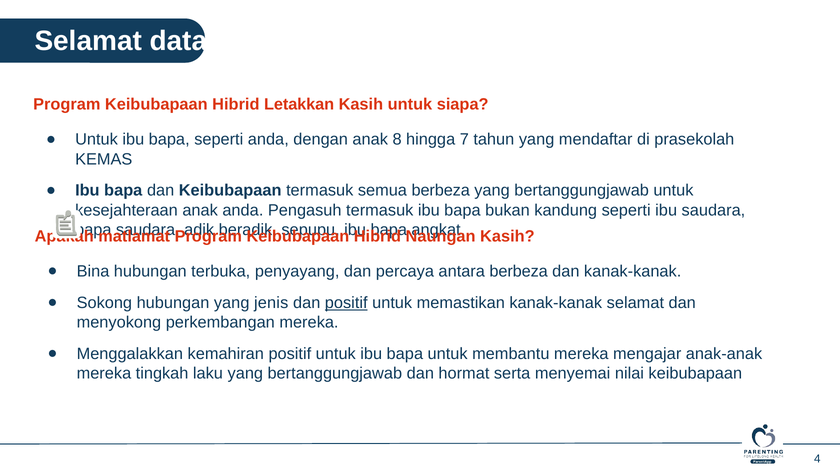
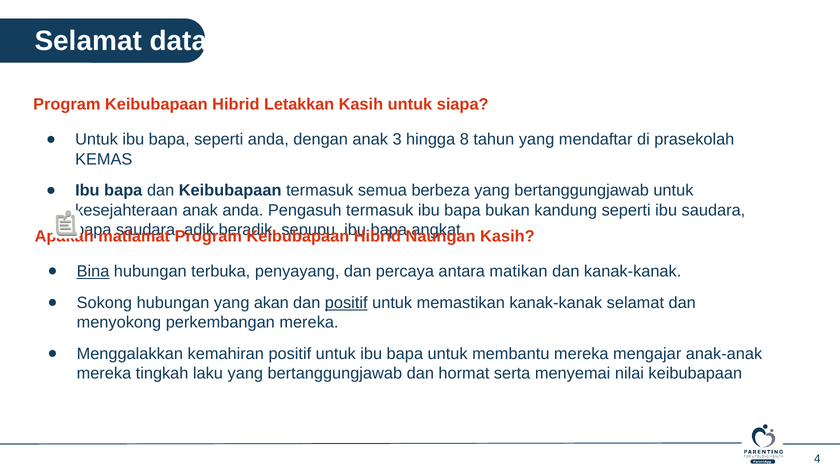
8: 8 -> 3
7: 7 -> 8
Bina underline: none -> present
antara berbeza: berbeza -> matikan
jenis: jenis -> akan
